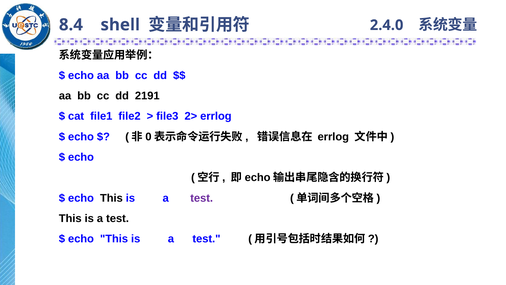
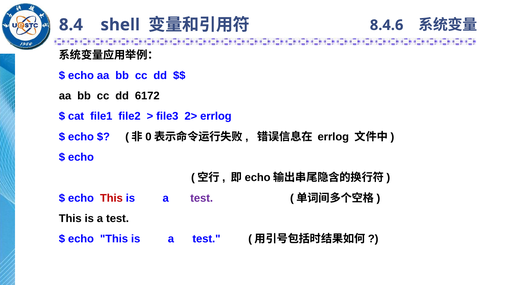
2.4.0: 2.4.0 -> 8.4.6
2191: 2191 -> 6172
This at (111, 198) colour: black -> red
